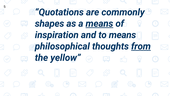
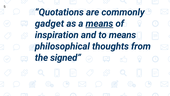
shapes: shapes -> gadget
from underline: present -> none
yellow: yellow -> signed
